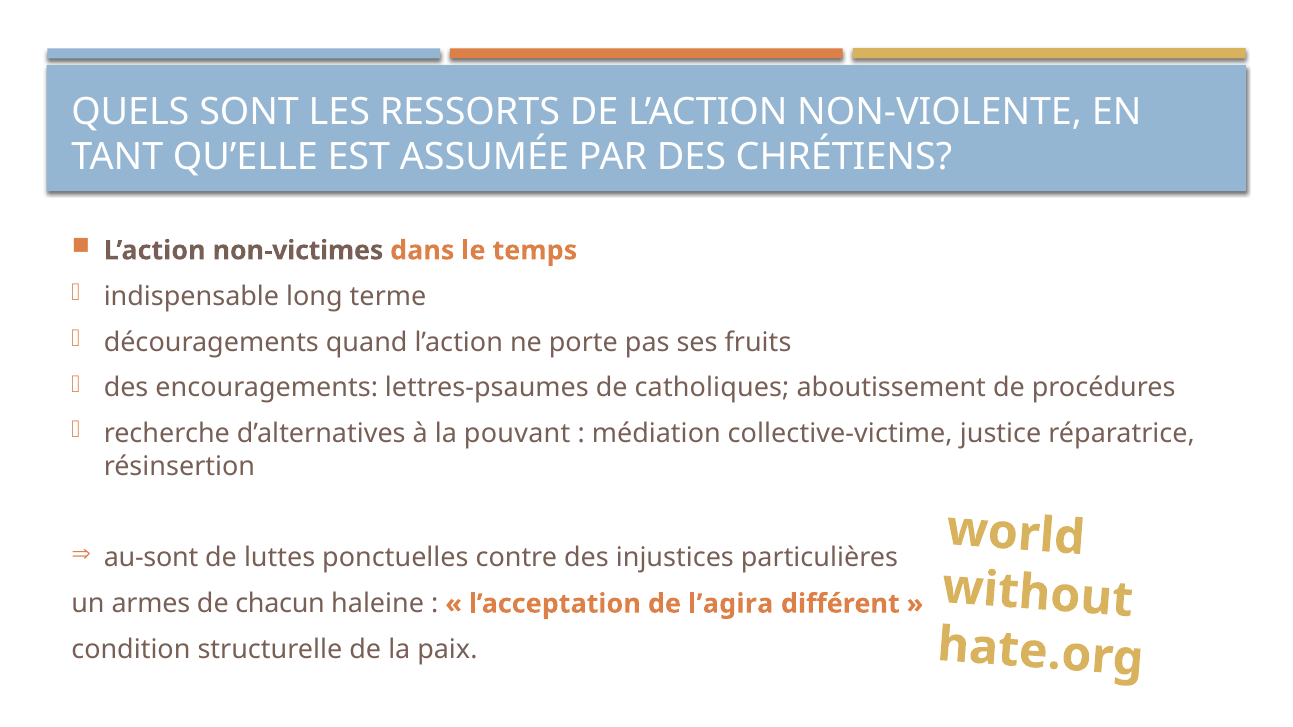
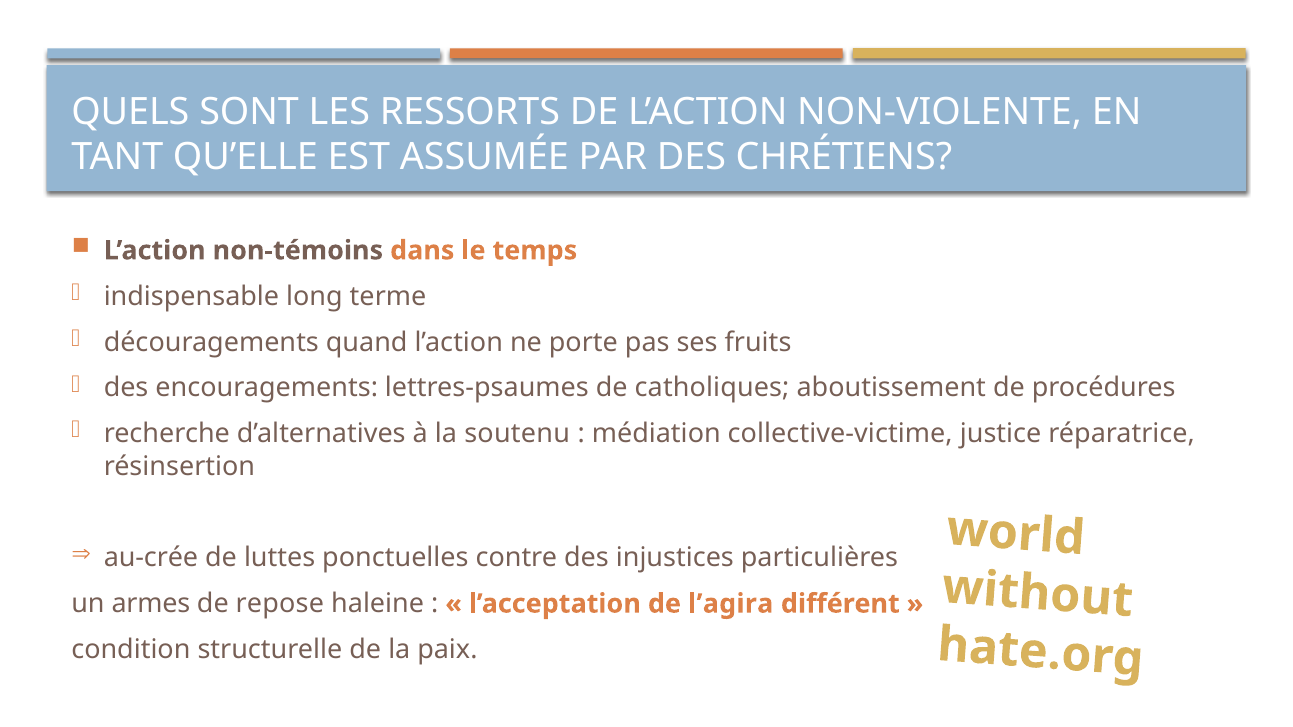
non-victimes: non-victimes -> non-témoins
pouvant: pouvant -> soutenu
au-sont: au-sont -> au-crée
chacun: chacun -> repose
